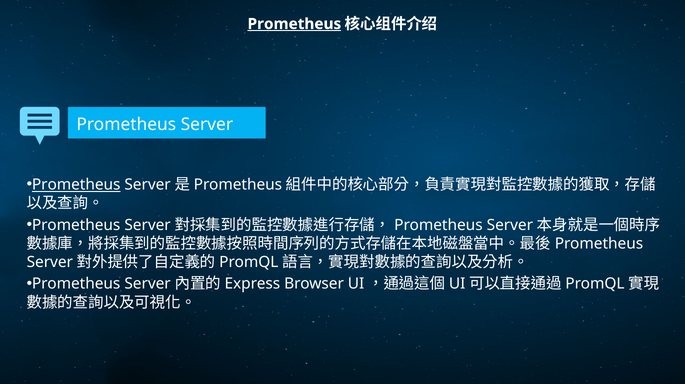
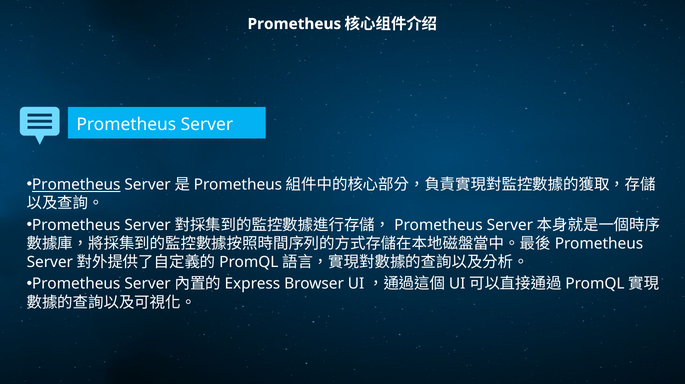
Prometheus at (294, 24) underline: present -> none
